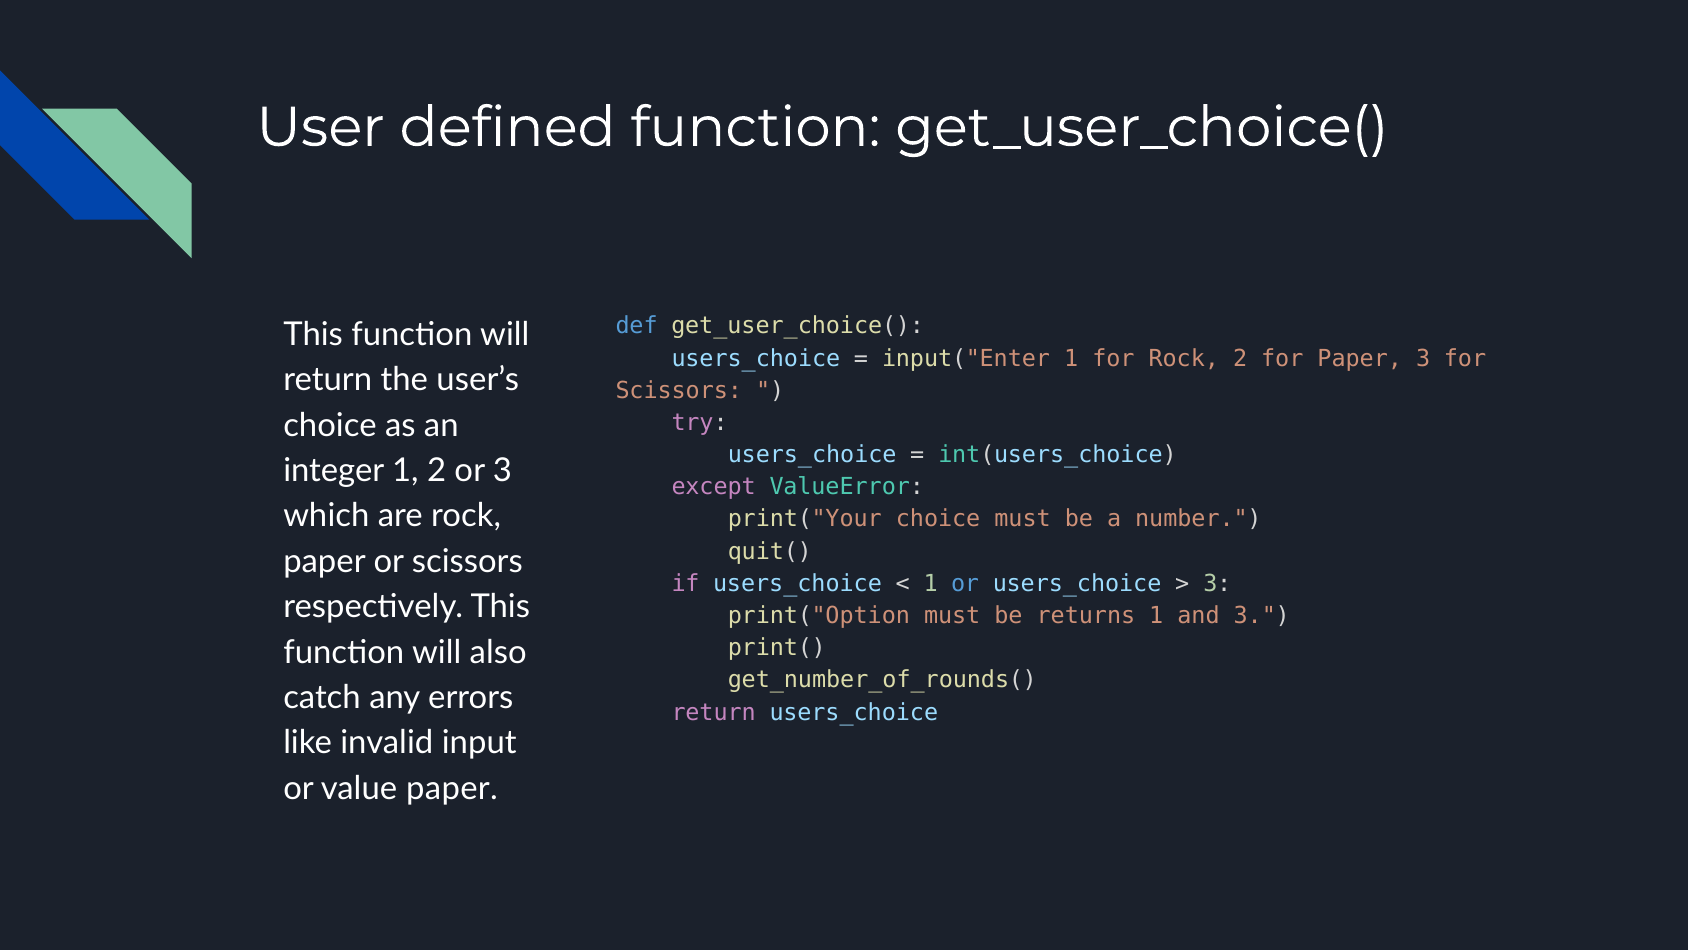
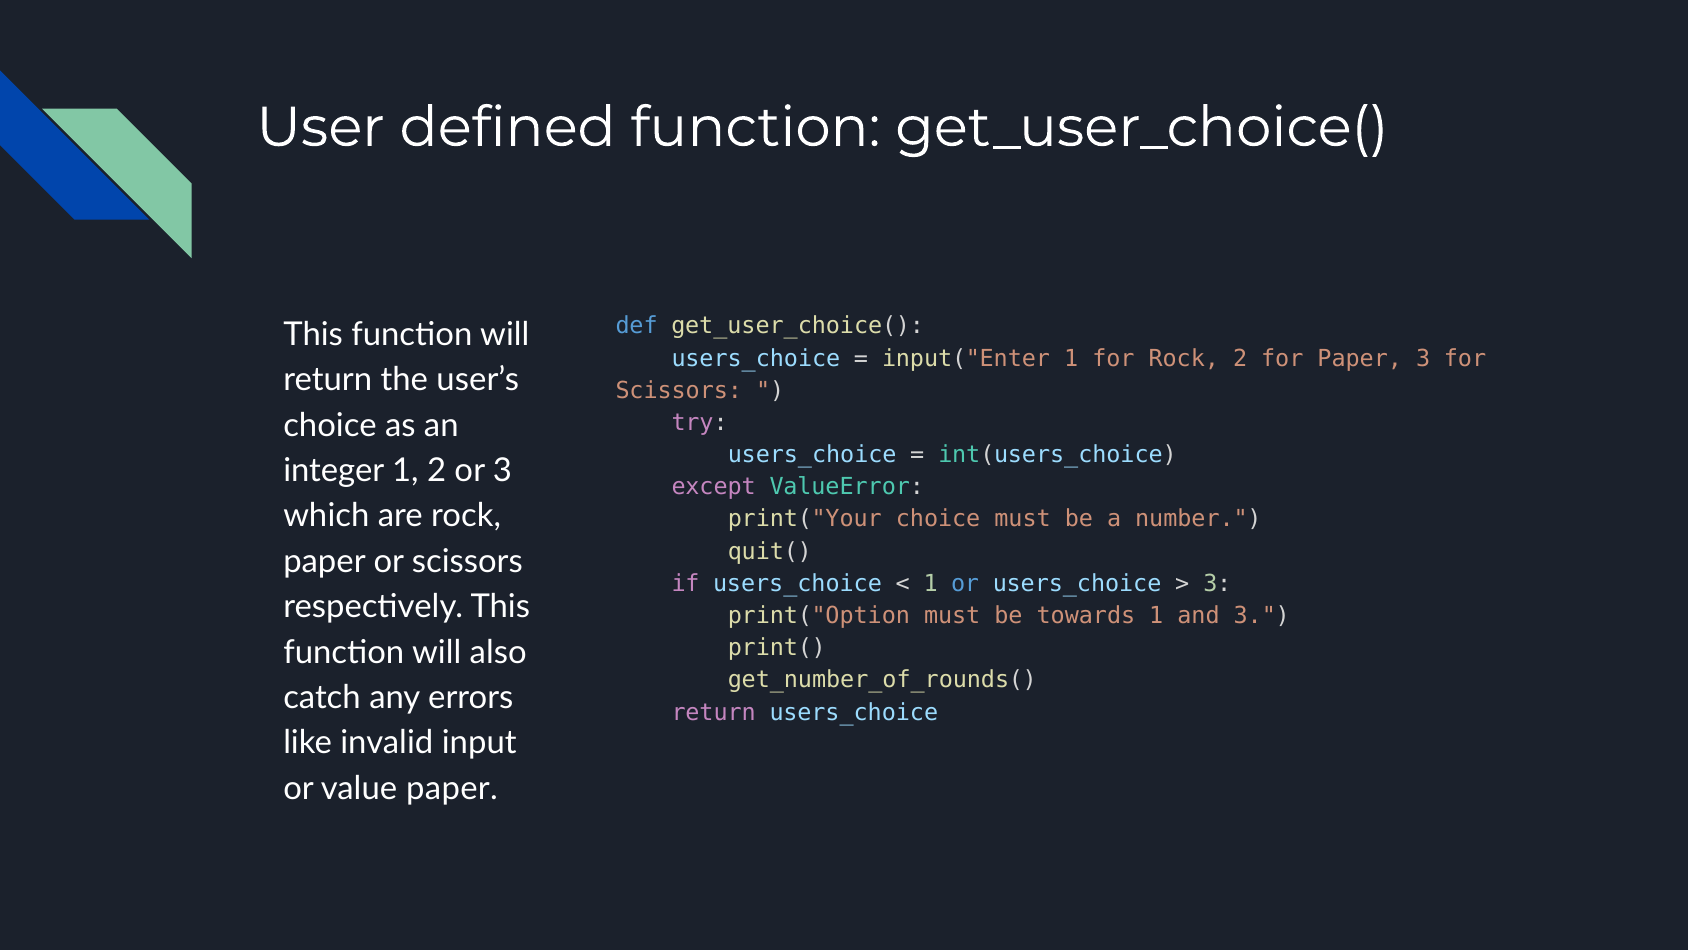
returns: returns -> towards
